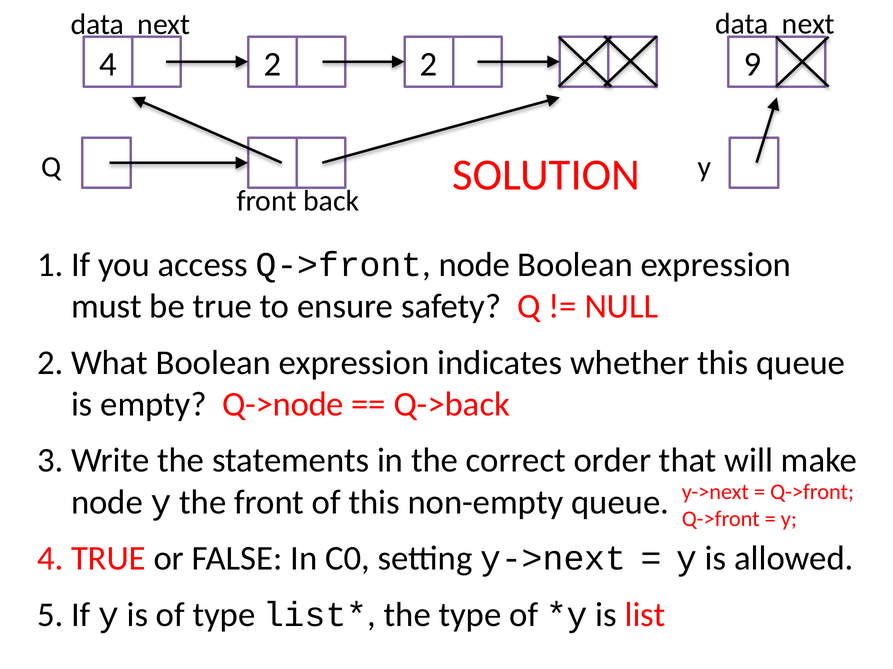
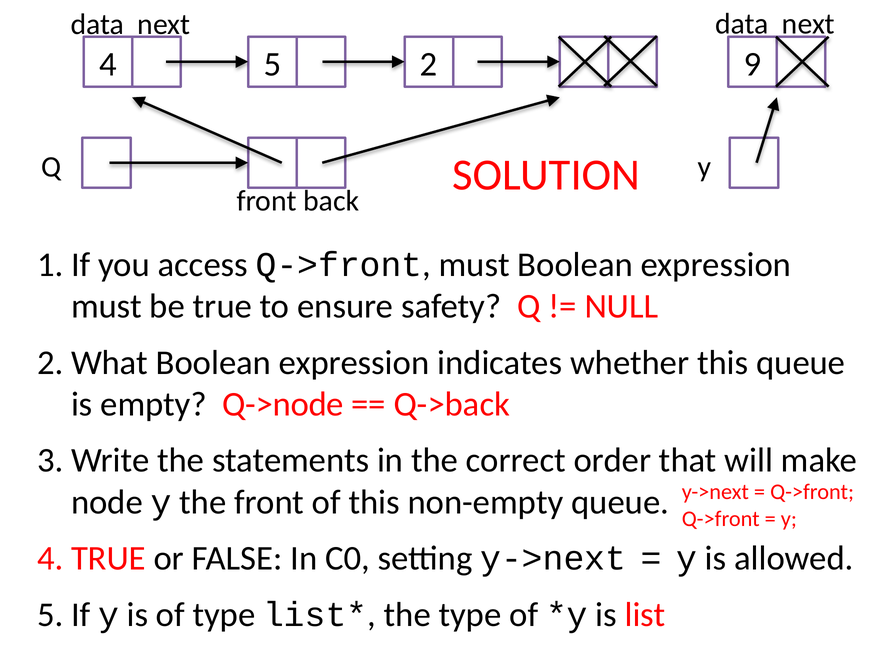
4 2: 2 -> 5
Q->front node: node -> must
